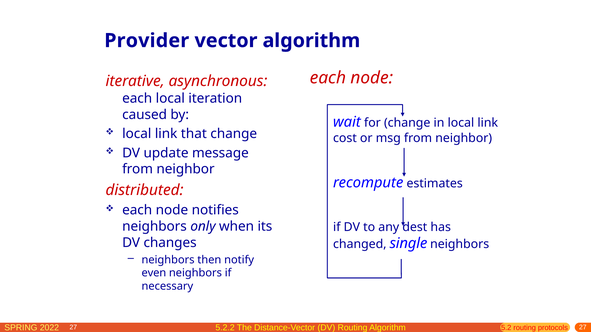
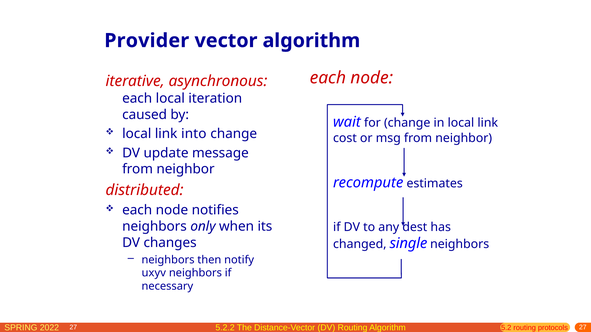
that: that -> into
even: even -> uxyv
